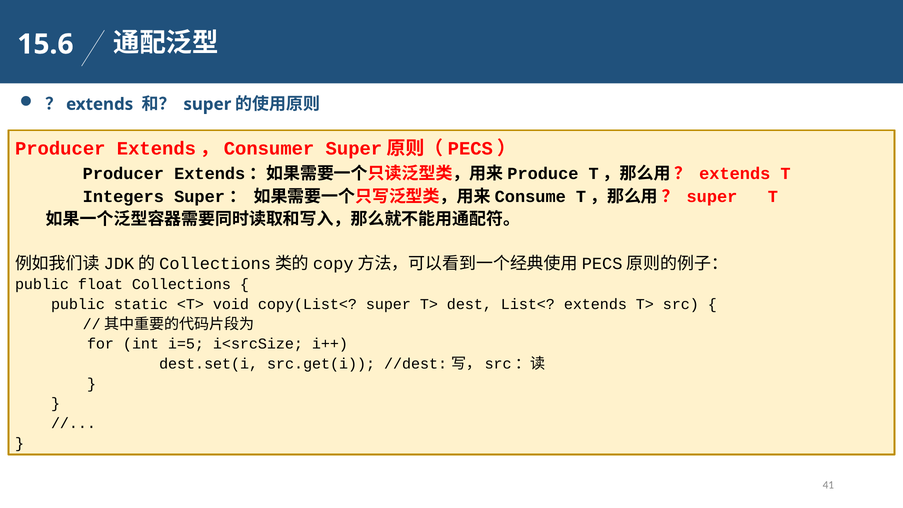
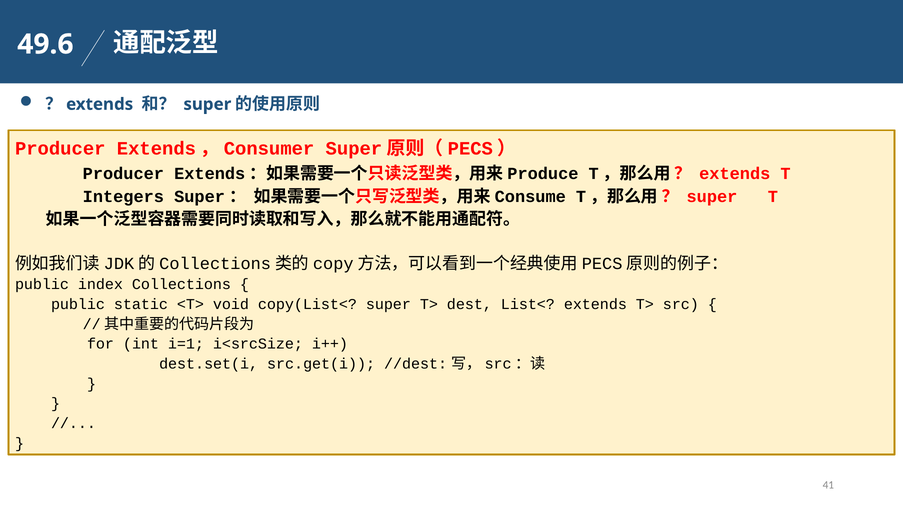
15.6: 15.6 -> 49.6
float: float -> index
i=5: i=5 -> i=1
